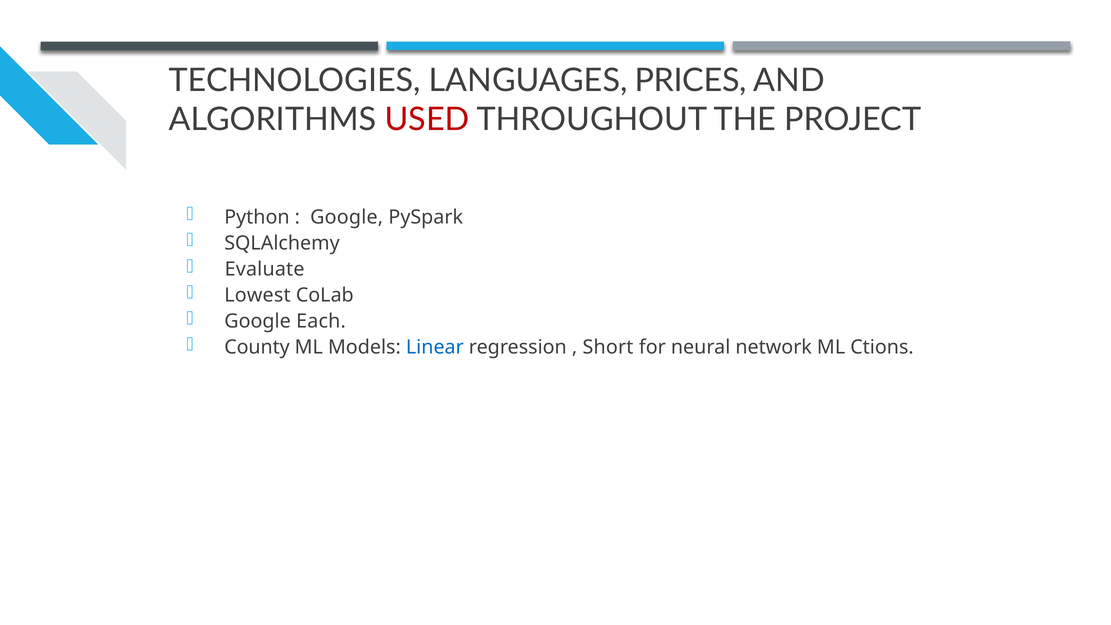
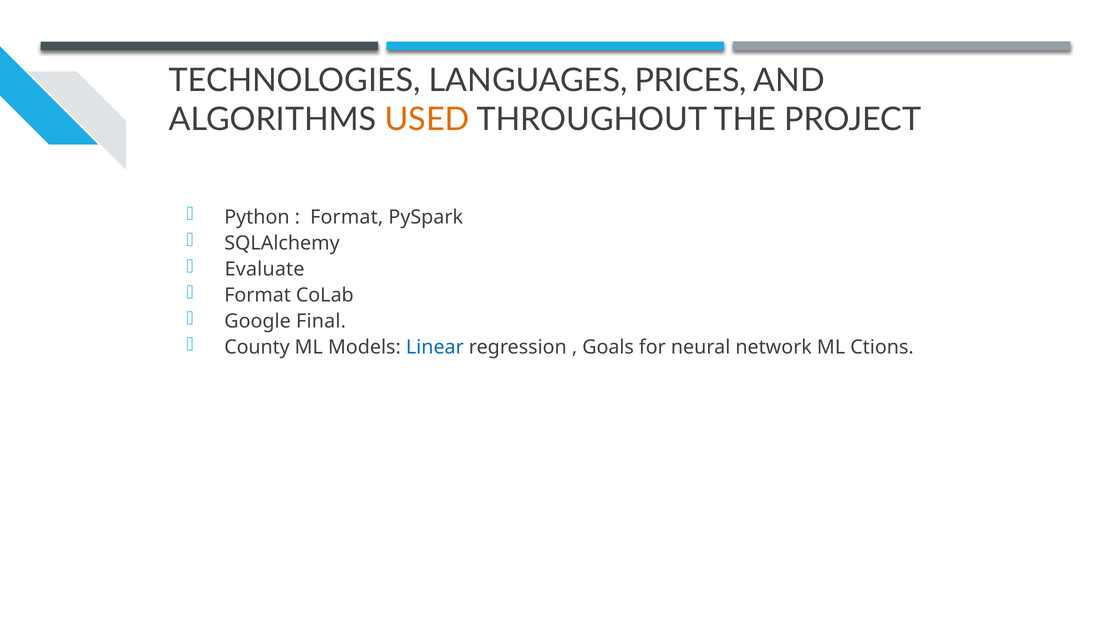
USED colour: red -> orange
Google at (347, 217): Google -> Format
Lowest at (257, 295): Lowest -> Format
Each: Each -> Final
Short: Short -> Goals
